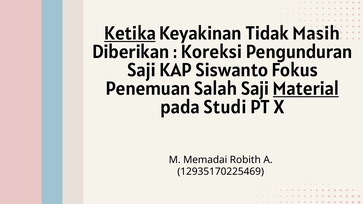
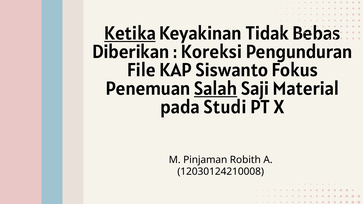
Masih: Masih -> Bebas
Saji at (141, 70): Saji -> File
Salah underline: none -> present
Material underline: present -> none
Memadai: Memadai -> Pinjaman
12935170225469: 12935170225469 -> 12030124210008
